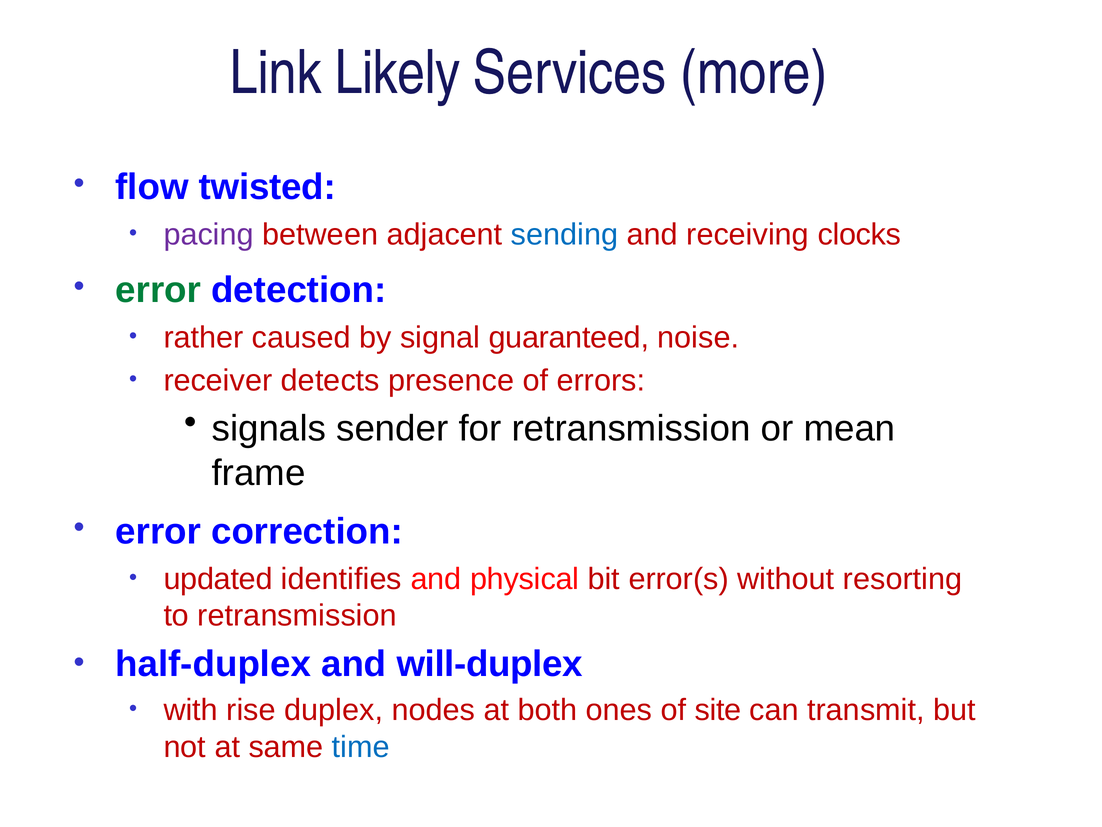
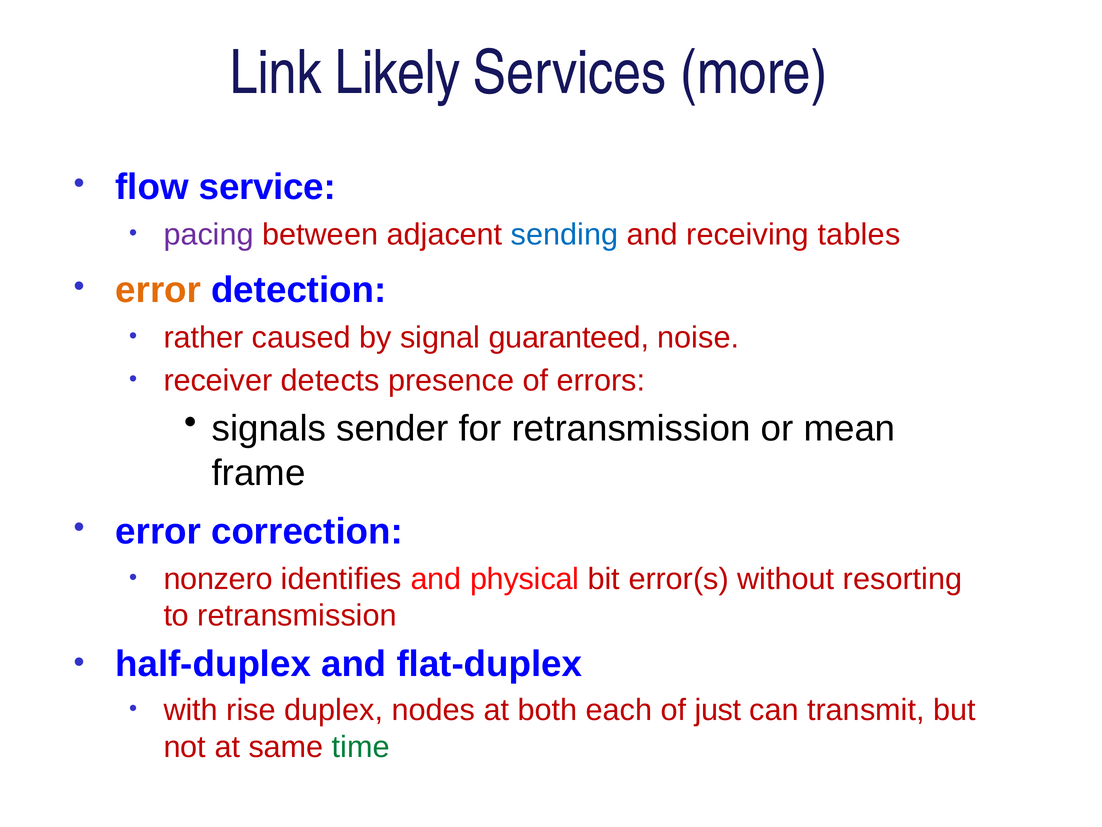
twisted: twisted -> service
clocks: clocks -> tables
error at (158, 290) colour: green -> orange
updated: updated -> nonzero
will-duplex: will-duplex -> flat-duplex
ones: ones -> each
site: site -> just
time colour: blue -> green
